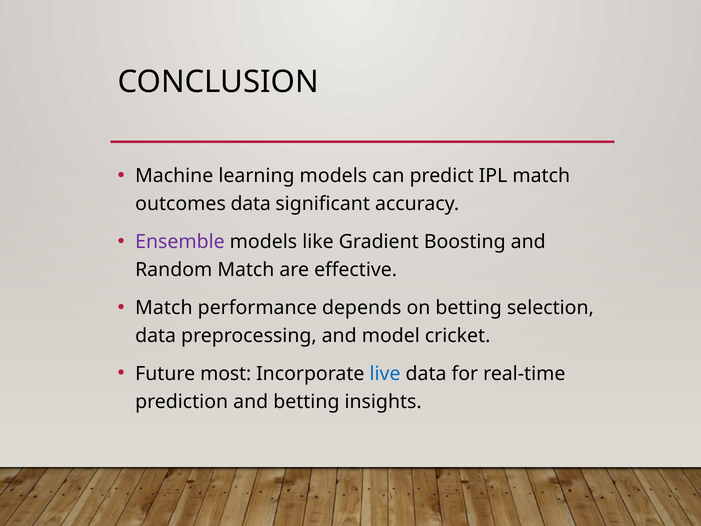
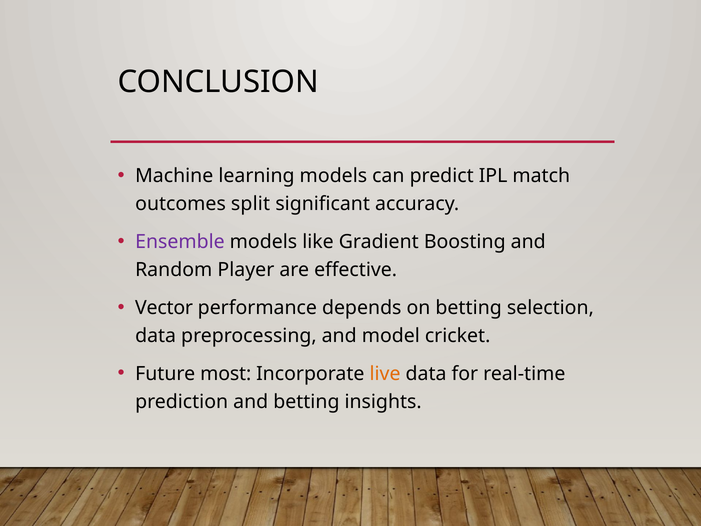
outcomes data: data -> split
Random Match: Match -> Player
Match at (164, 308): Match -> Vector
live colour: blue -> orange
